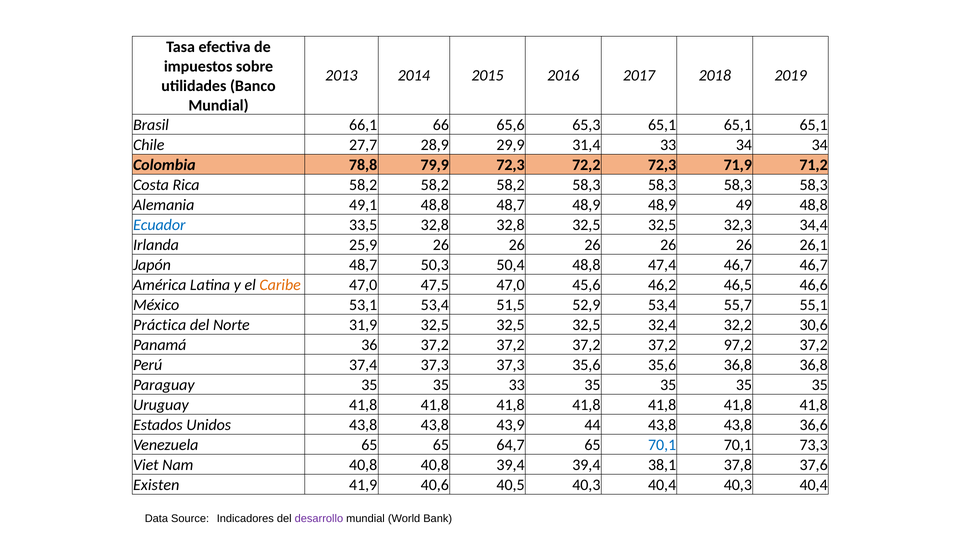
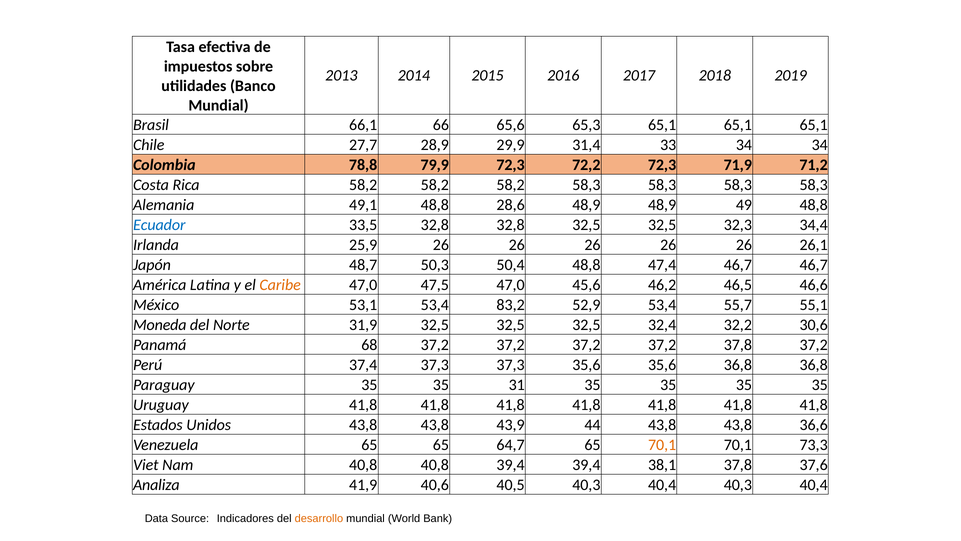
48,8 48,7: 48,7 -> 28,6
51,5: 51,5 -> 83,2
Práctica: Práctica -> Moneda
36: 36 -> 68
37,2 97,2: 97,2 -> 37,8
35 33: 33 -> 31
70,1 at (662, 445) colour: blue -> orange
Existen: Existen -> Analiza
desarrollo colour: purple -> orange
